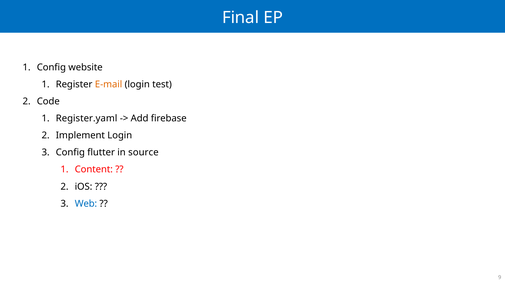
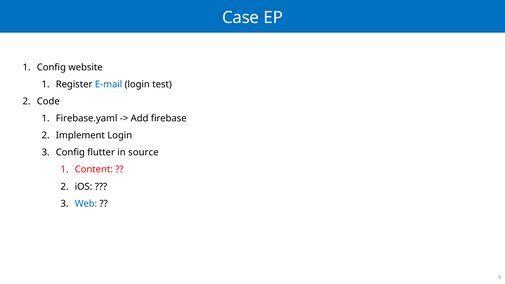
Final: Final -> Case
E-mail colour: orange -> blue
Register.yaml: Register.yaml -> Firebase.yaml
